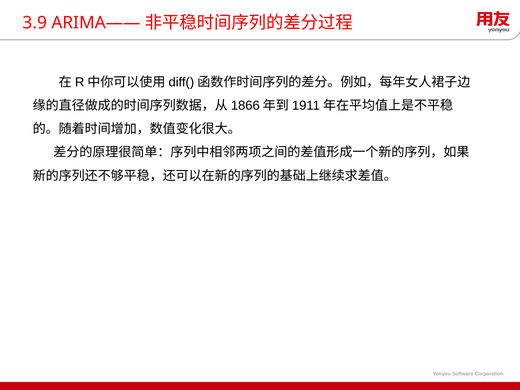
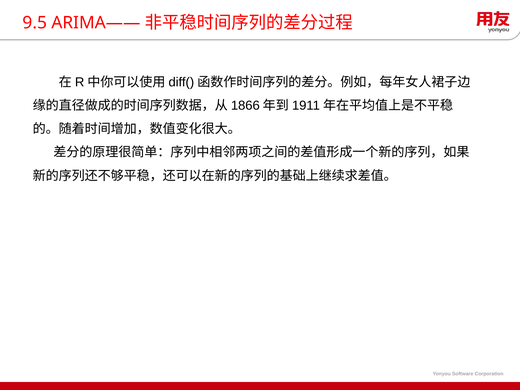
3.9: 3.9 -> 9.5
